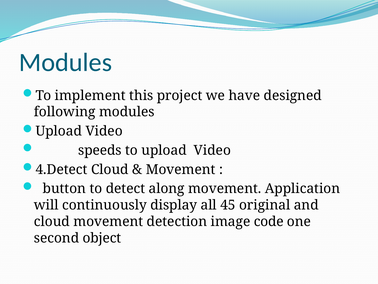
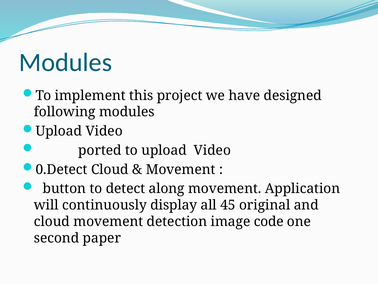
speeds: speeds -> ported
4.Detect: 4.Detect -> 0.Detect
object: object -> paper
